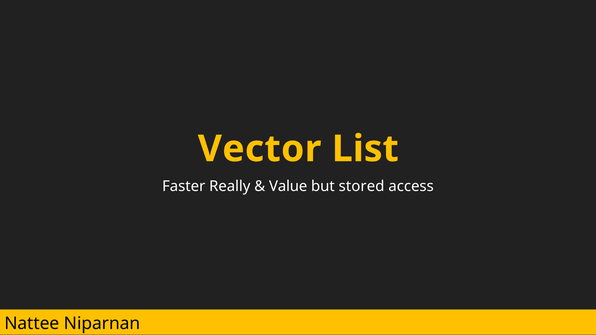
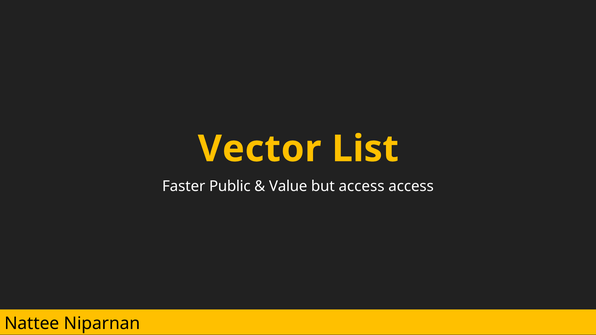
Really: Really -> Public
but stored: stored -> access
